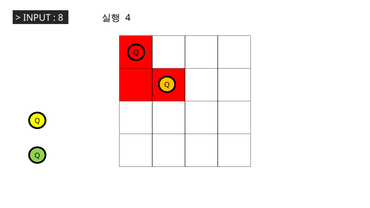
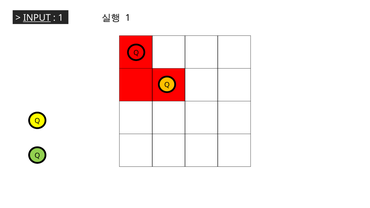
4 at (128, 18): 4 -> 1
INPUT underline: none -> present
8 at (61, 18): 8 -> 1
